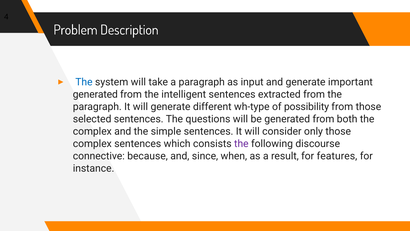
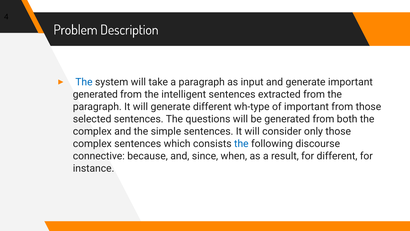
of possibility: possibility -> important
the at (241, 144) colour: purple -> blue
for features: features -> different
